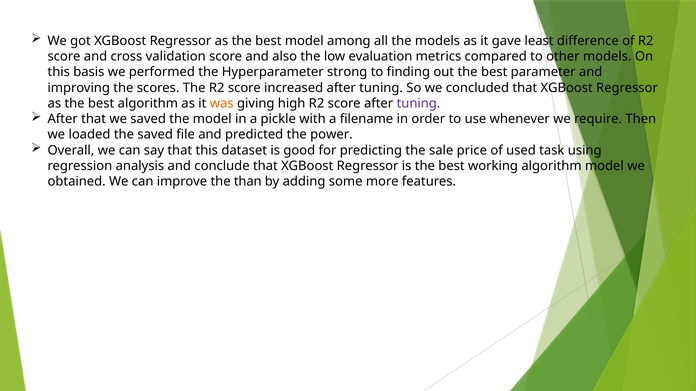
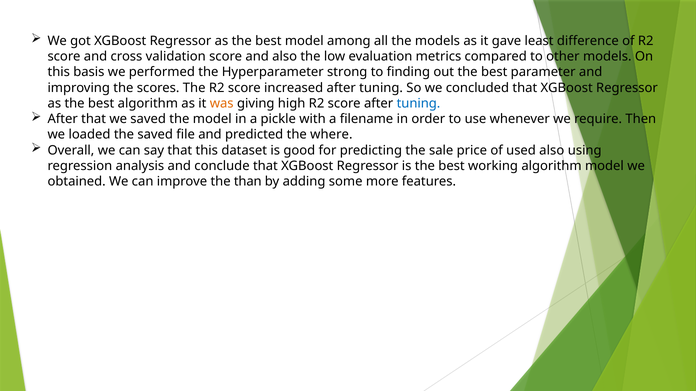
tuning at (418, 104) colour: purple -> blue
power: power -> where
used task: task -> also
